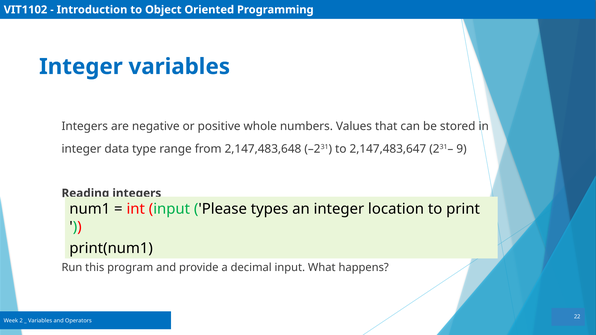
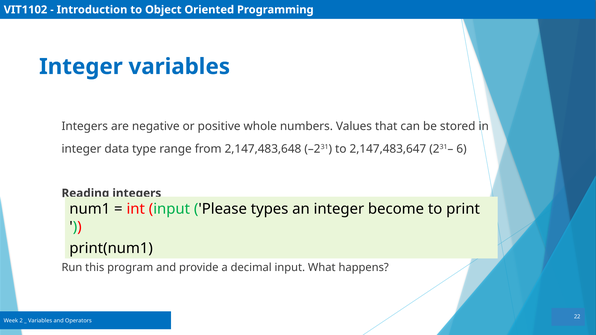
9: 9 -> 6
location: location -> become
